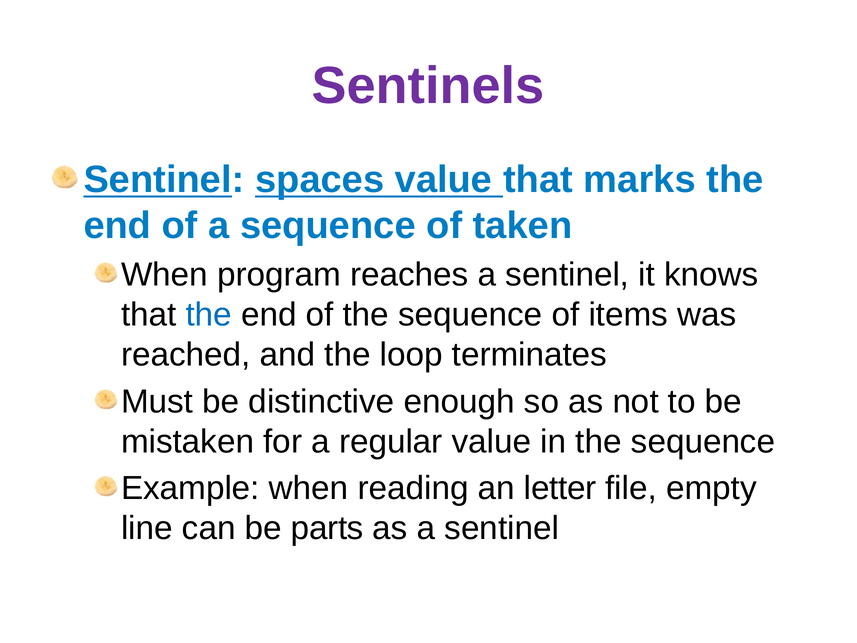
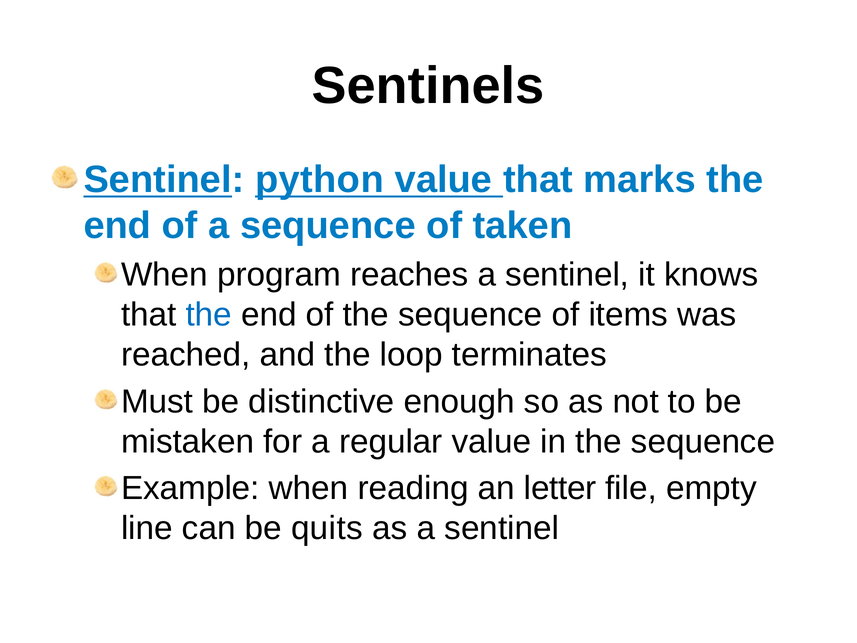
Sentinels colour: purple -> black
spaces: spaces -> python
parts: parts -> quits
